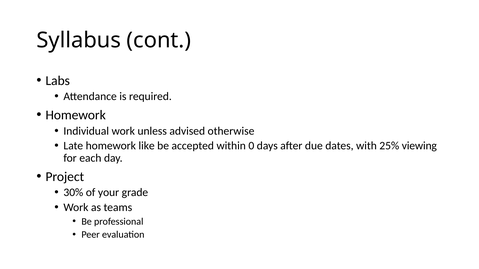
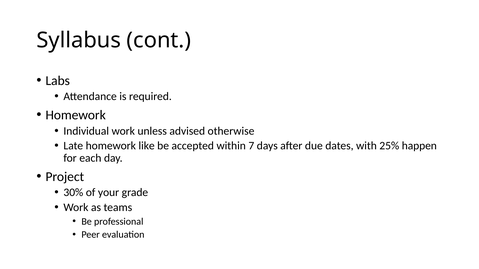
0: 0 -> 7
viewing: viewing -> happen
